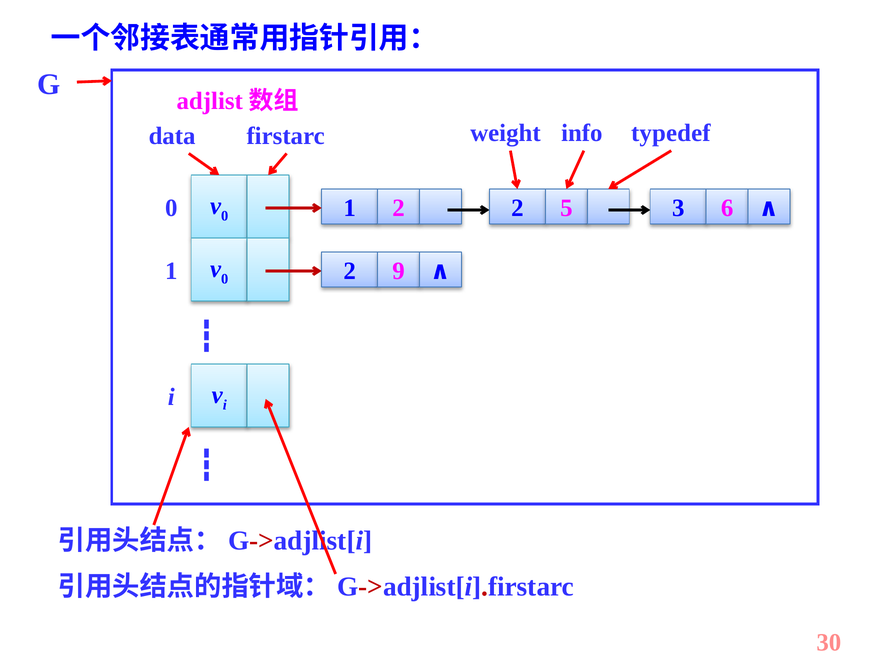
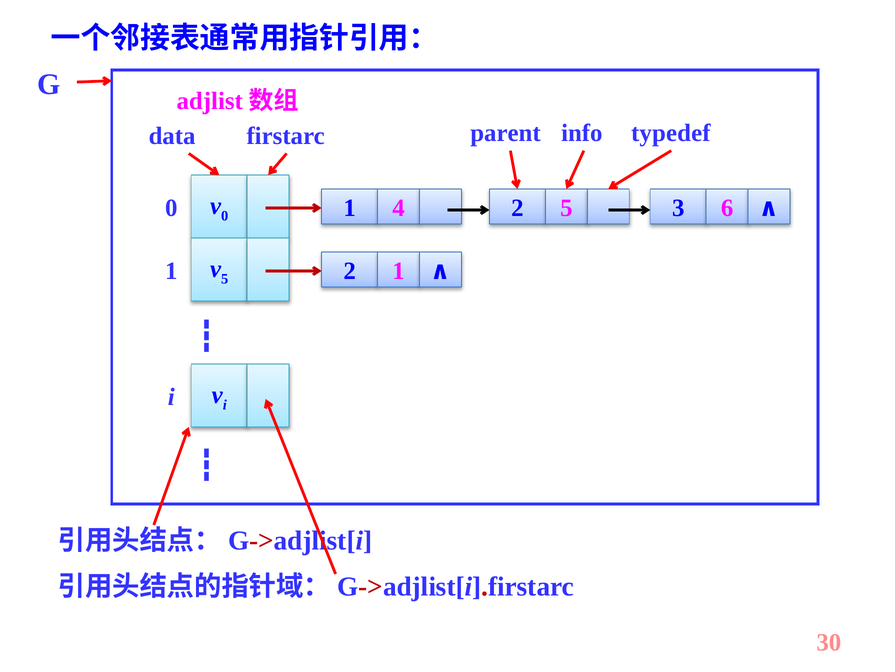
weight: weight -> parent
1 2: 2 -> 4
0 at (225, 279): 0 -> 5
2 9: 9 -> 1
